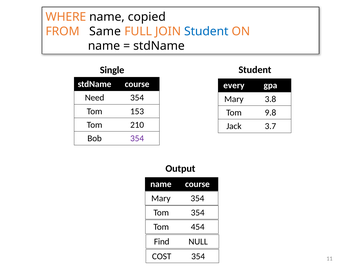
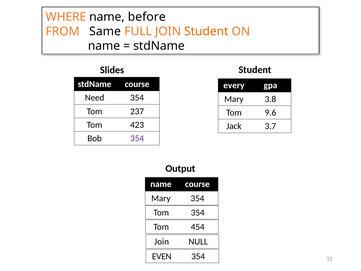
copied: copied -> before
Student at (206, 31) colour: blue -> orange
Single: Single -> Slides
153: 153 -> 237
9.8: 9.8 -> 9.6
210: 210 -> 423
Find at (162, 241): Find -> Join
COST: COST -> EVEN
